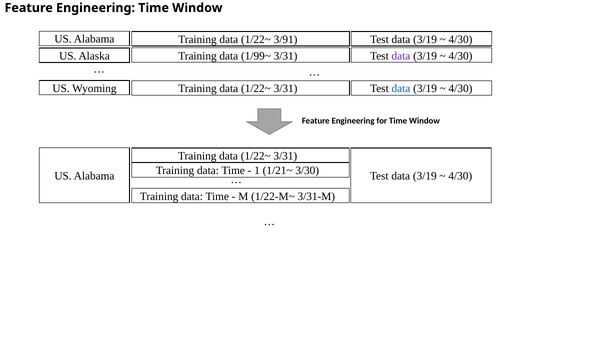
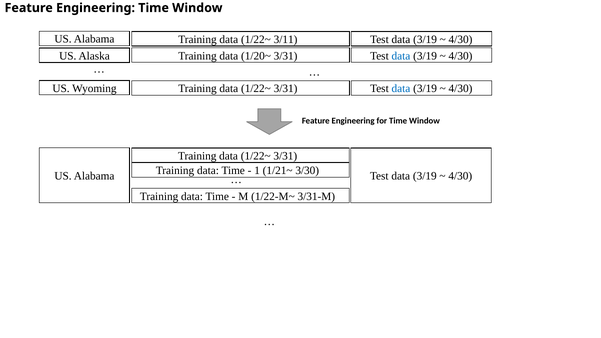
3/91: 3/91 -> 3/11
1/99~: 1/99~ -> 1/20~
data at (401, 56) colour: purple -> blue
